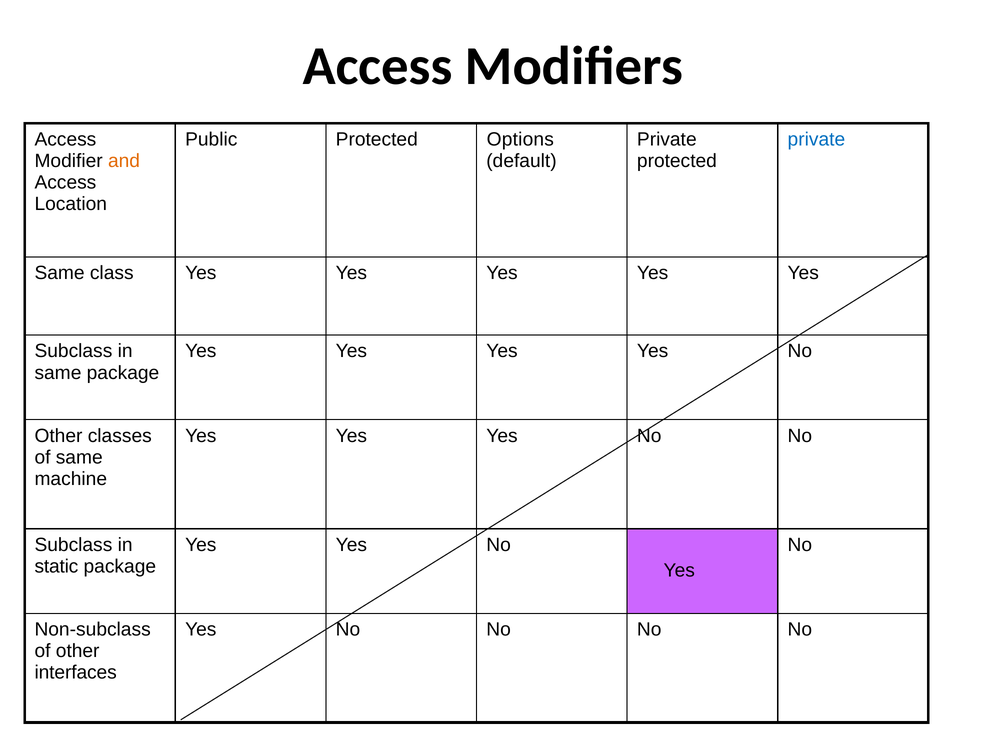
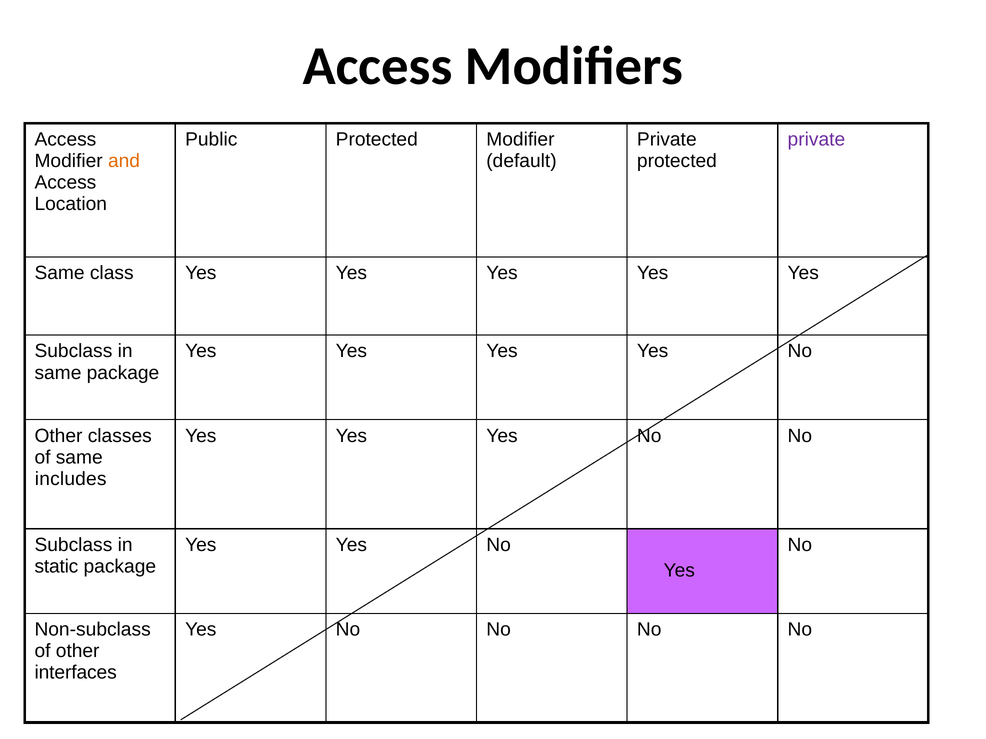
Protected Options: Options -> Modifier
private at (816, 139) colour: blue -> purple
machine: machine -> includes
